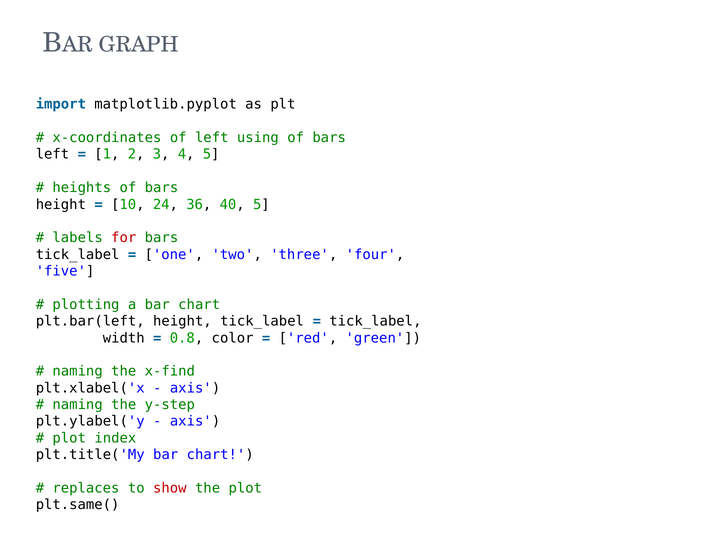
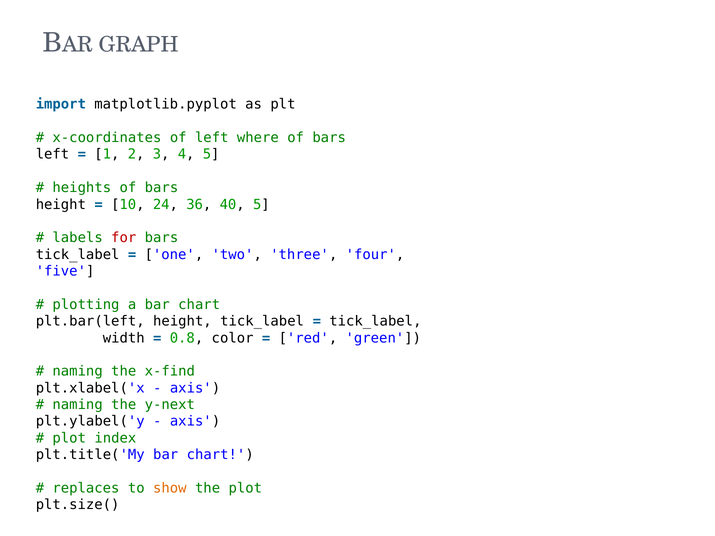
using: using -> where
y-step: y-step -> y-next
show colour: red -> orange
plt.same(: plt.same( -> plt.size(
